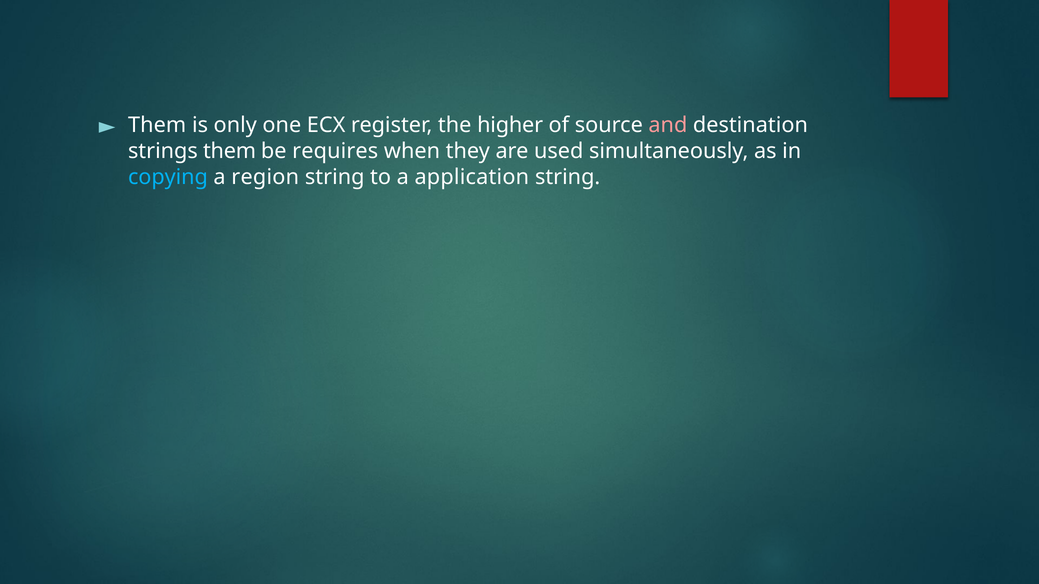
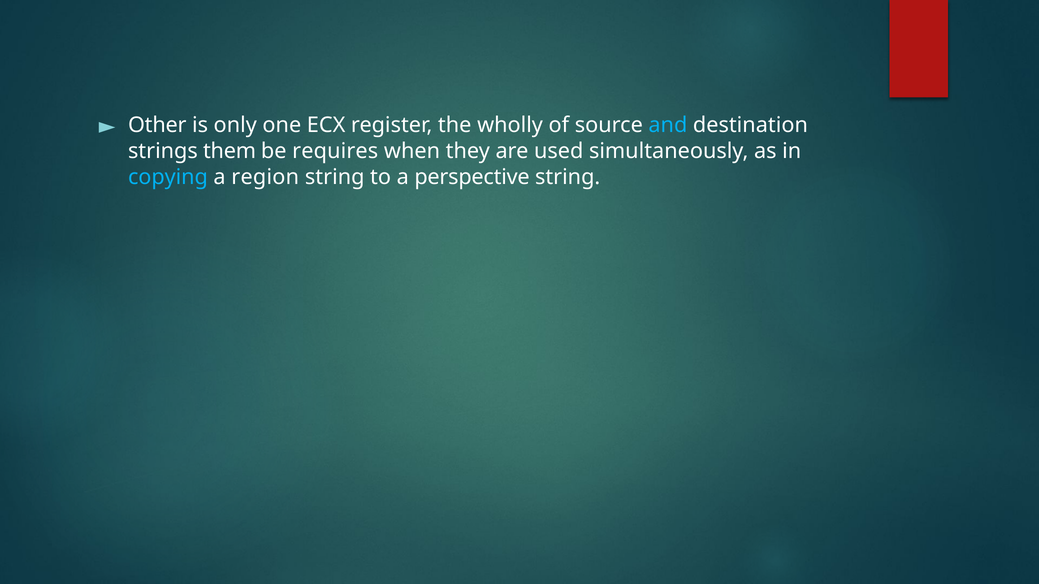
Them at (157, 125): Them -> Other
higher: higher -> wholly
and colour: pink -> light blue
application: application -> perspective
